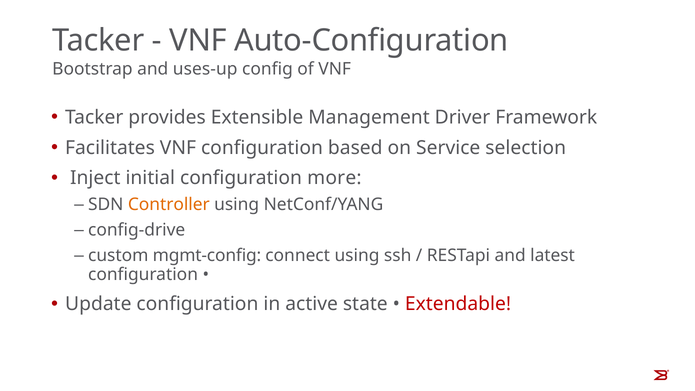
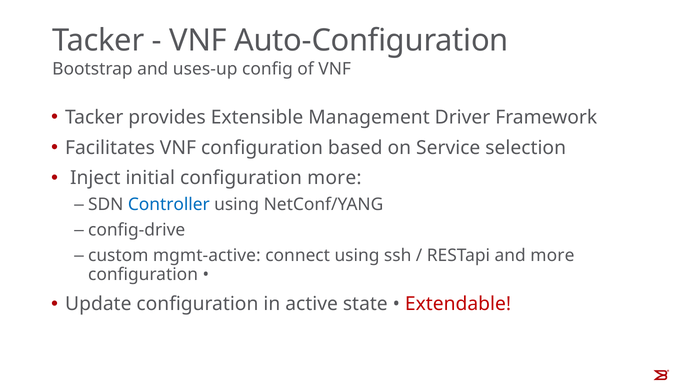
Controller colour: orange -> blue
mgmt-config: mgmt-config -> mgmt-active
and latest: latest -> more
